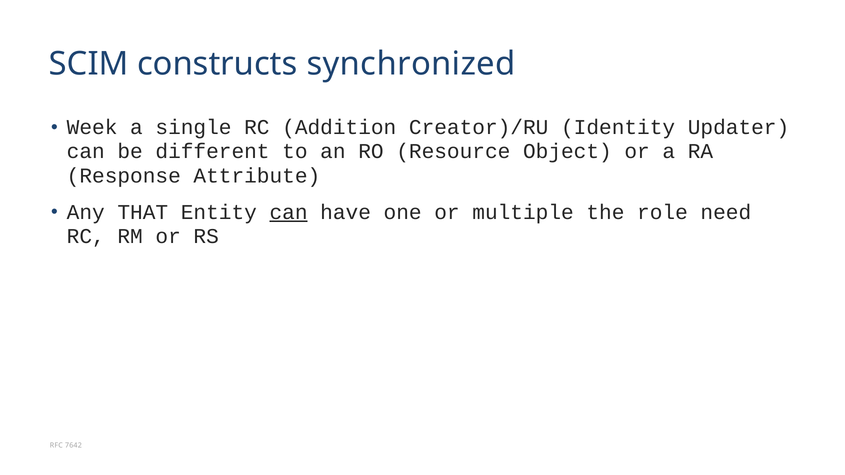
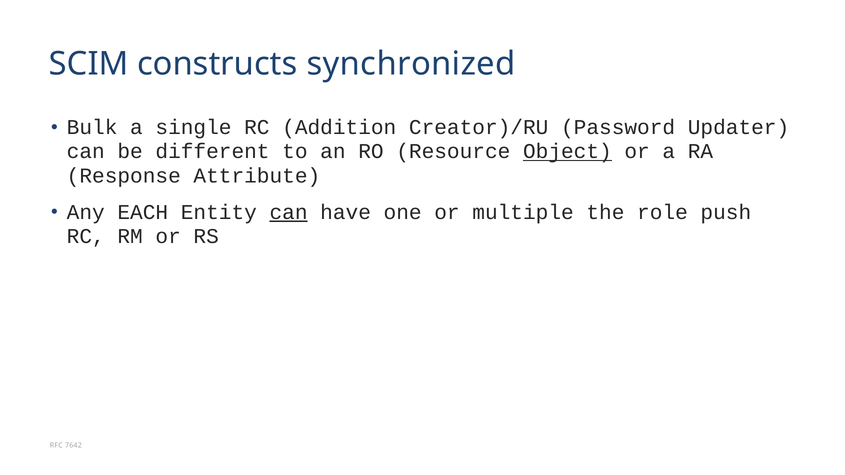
Week: Week -> Bulk
Identity: Identity -> Password
Object underline: none -> present
THAT: THAT -> EACH
need: need -> push
